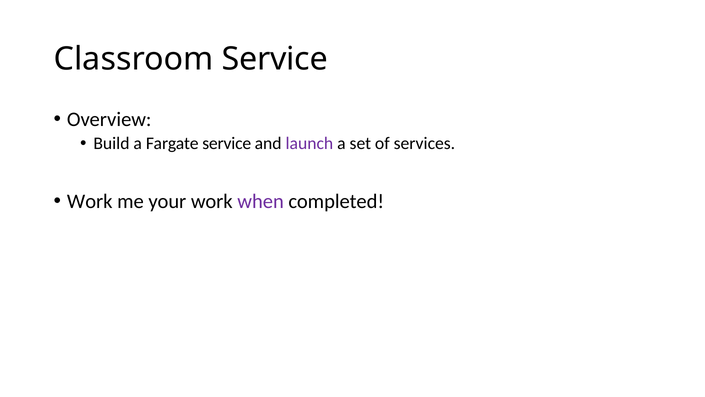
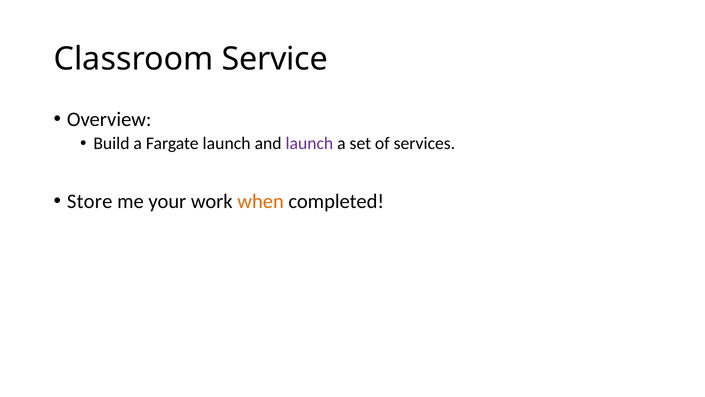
Fargate service: service -> launch
Work at (90, 201): Work -> Store
when colour: purple -> orange
